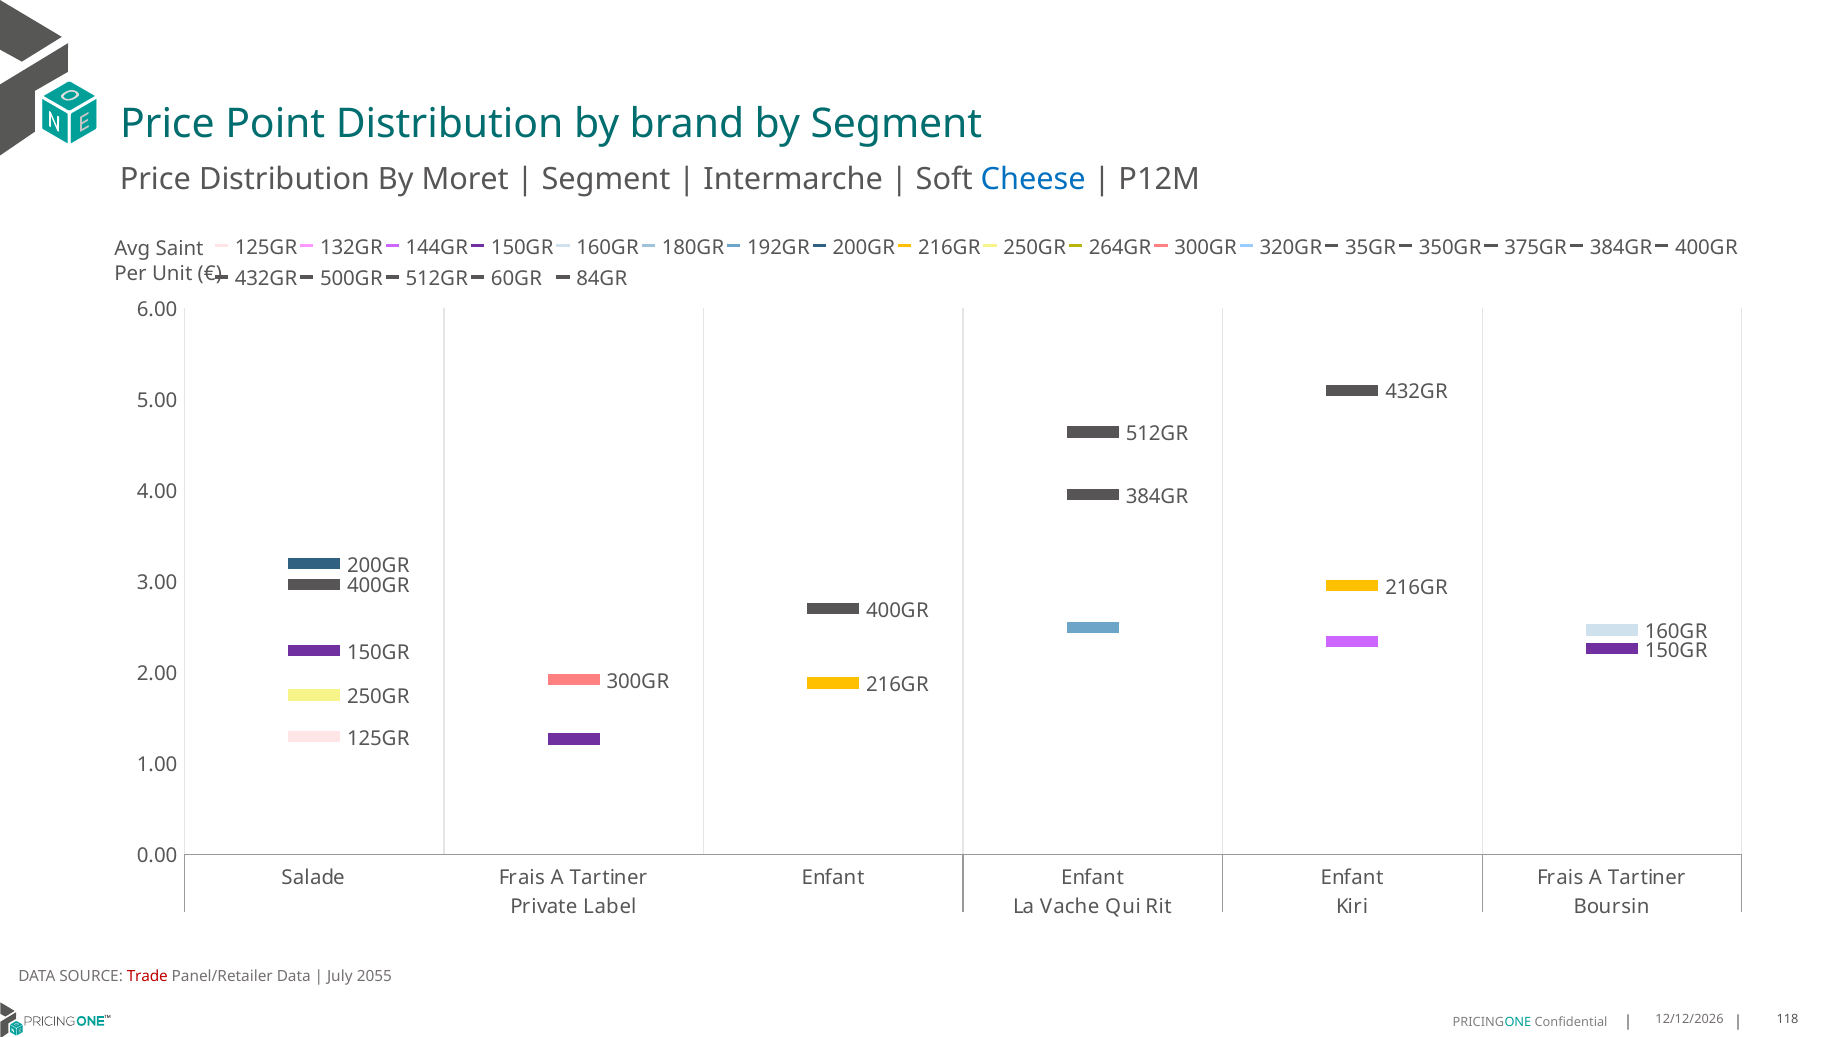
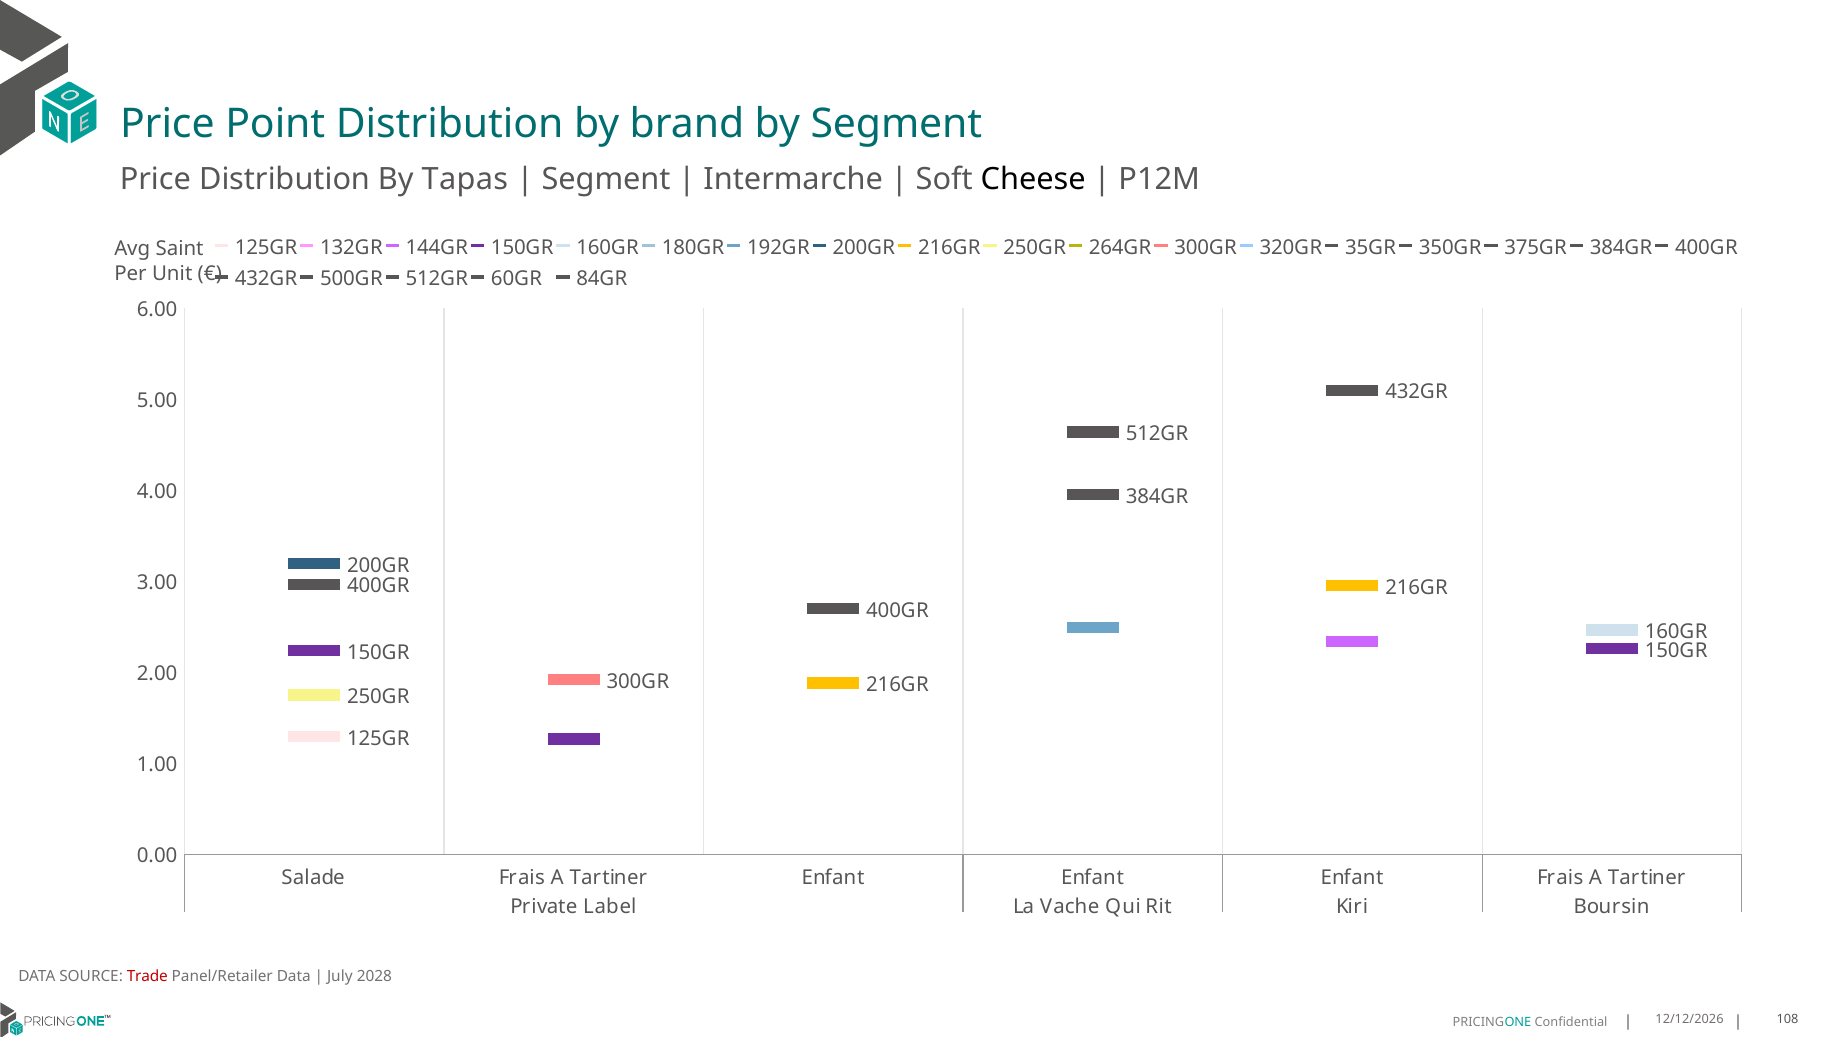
Moret: Moret -> Tapas
Cheese colour: blue -> black
2055: 2055 -> 2028
118: 118 -> 108
